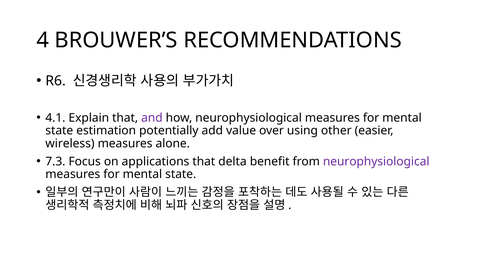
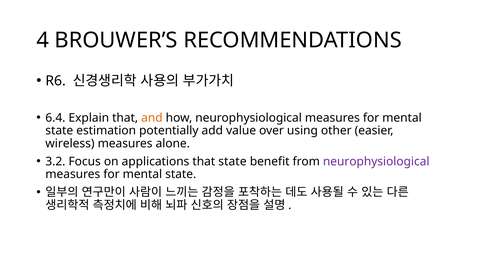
4.1: 4.1 -> 6.4
and colour: purple -> orange
7.3: 7.3 -> 3.2
that delta: delta -> state
